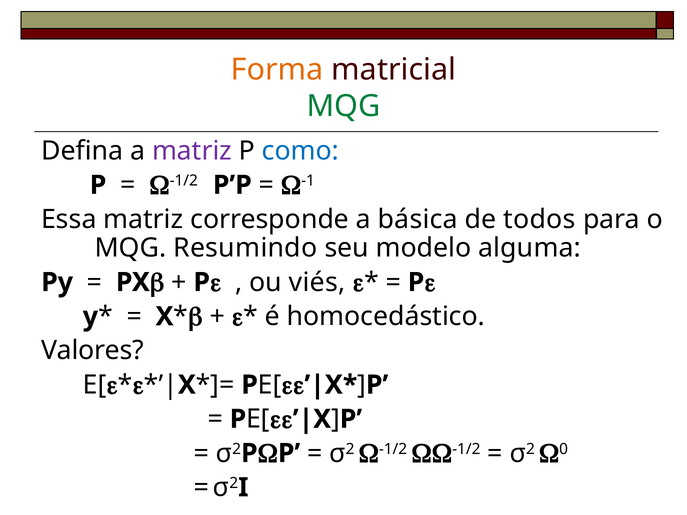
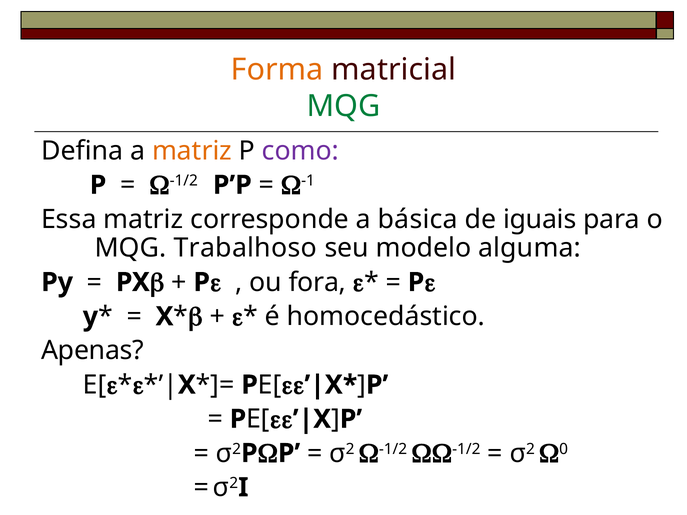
matriz at (192, 151) colour: purple -> orange
como colour: blue -> purple
todos: todos -> iguais
Resumindo: Resumindo -> Trabalhoso
viés: viés -> fora
Valores: Valores -> Apenas
